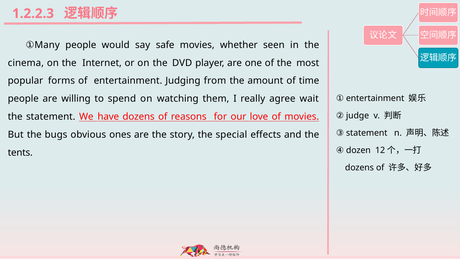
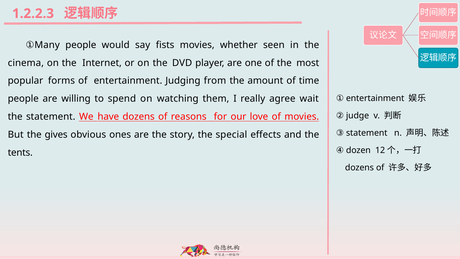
safe: safe -> fists
bugs: bugs -> gives
